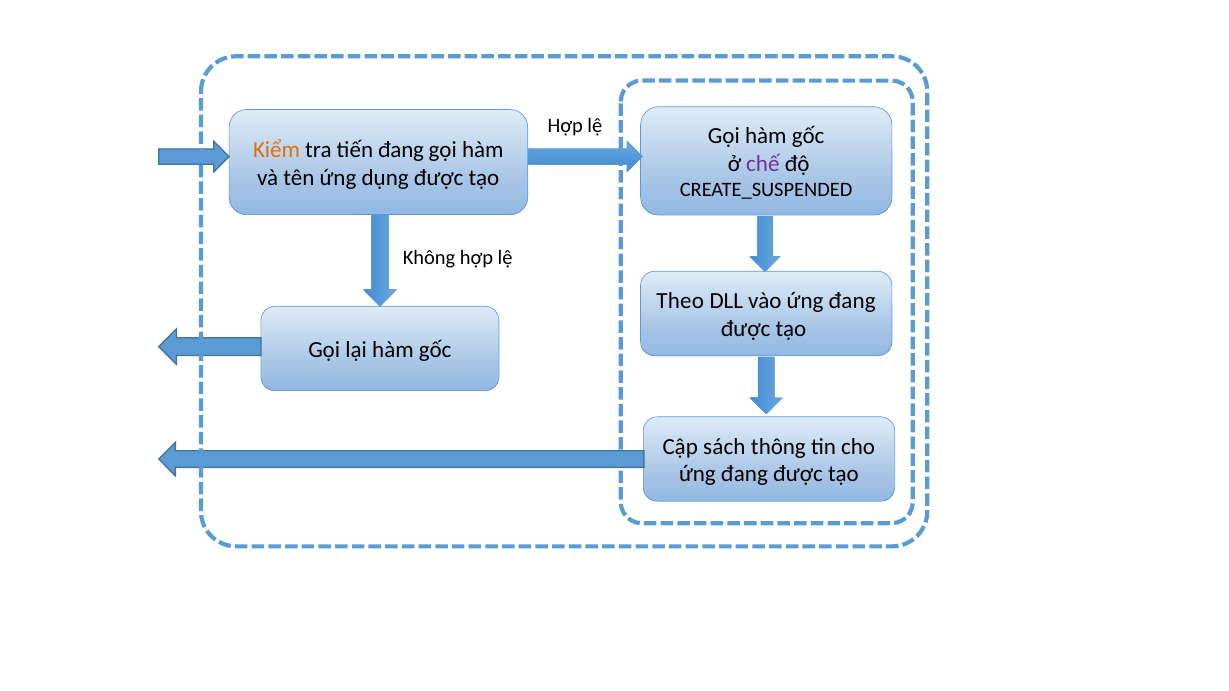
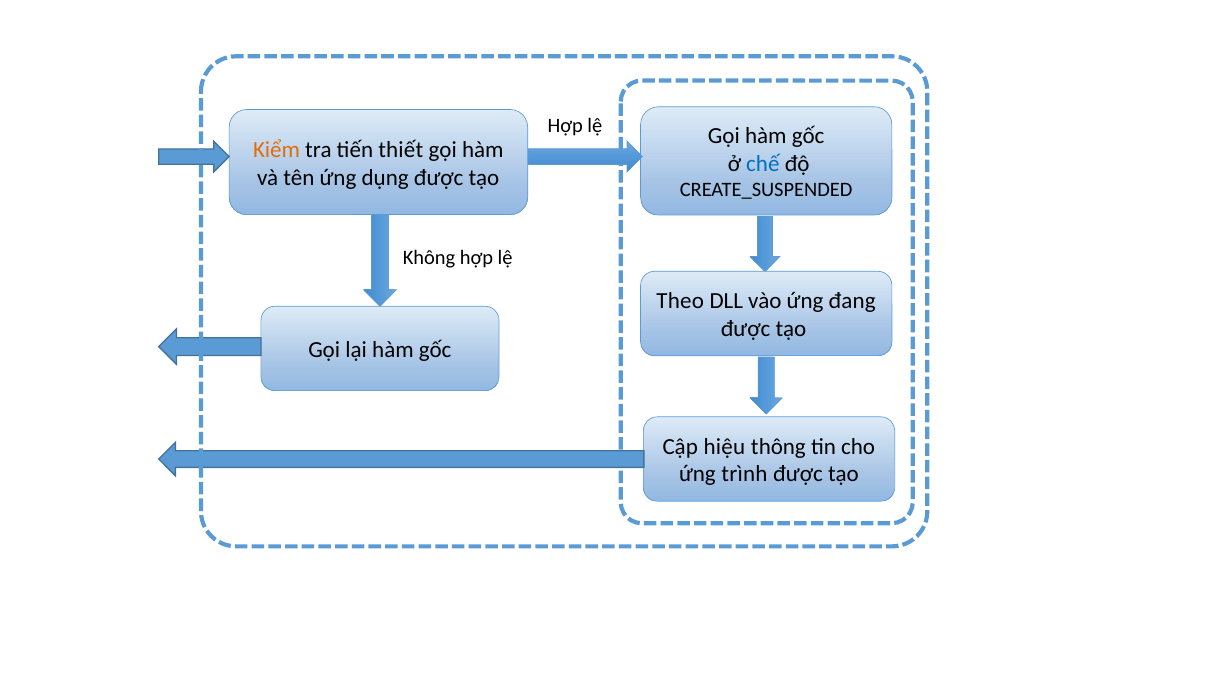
tiến đang: đang -> thiết
chế colour: purple -> blue
sách: sách -> hiệu
đang at (744, 475): đang -> trình
